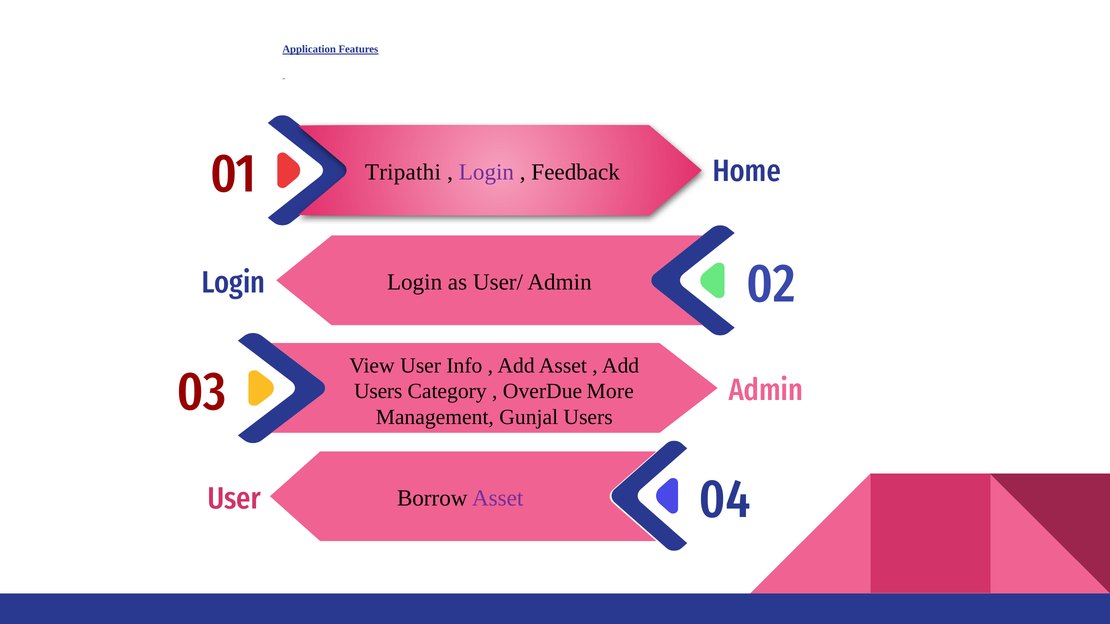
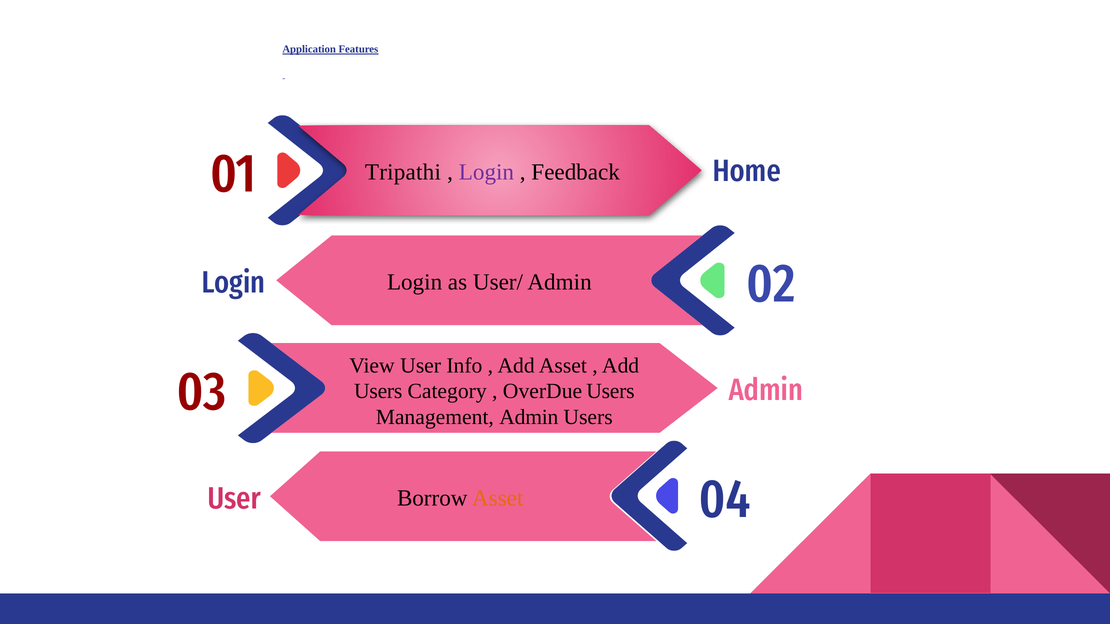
OverDue More: More -> Users
Management Gunjal: Gunjal -> Admin
Asset at (498, 498) colour: purple -> orange
